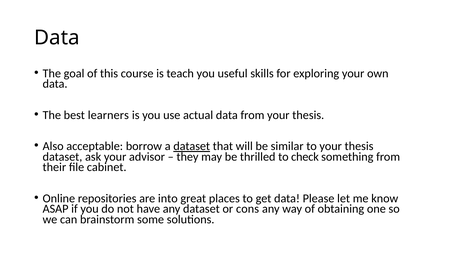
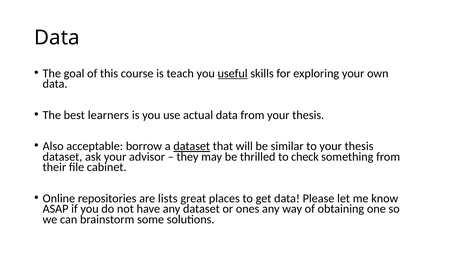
useful underline: none -> present
into: into -> lists
cons: cons -> ones
